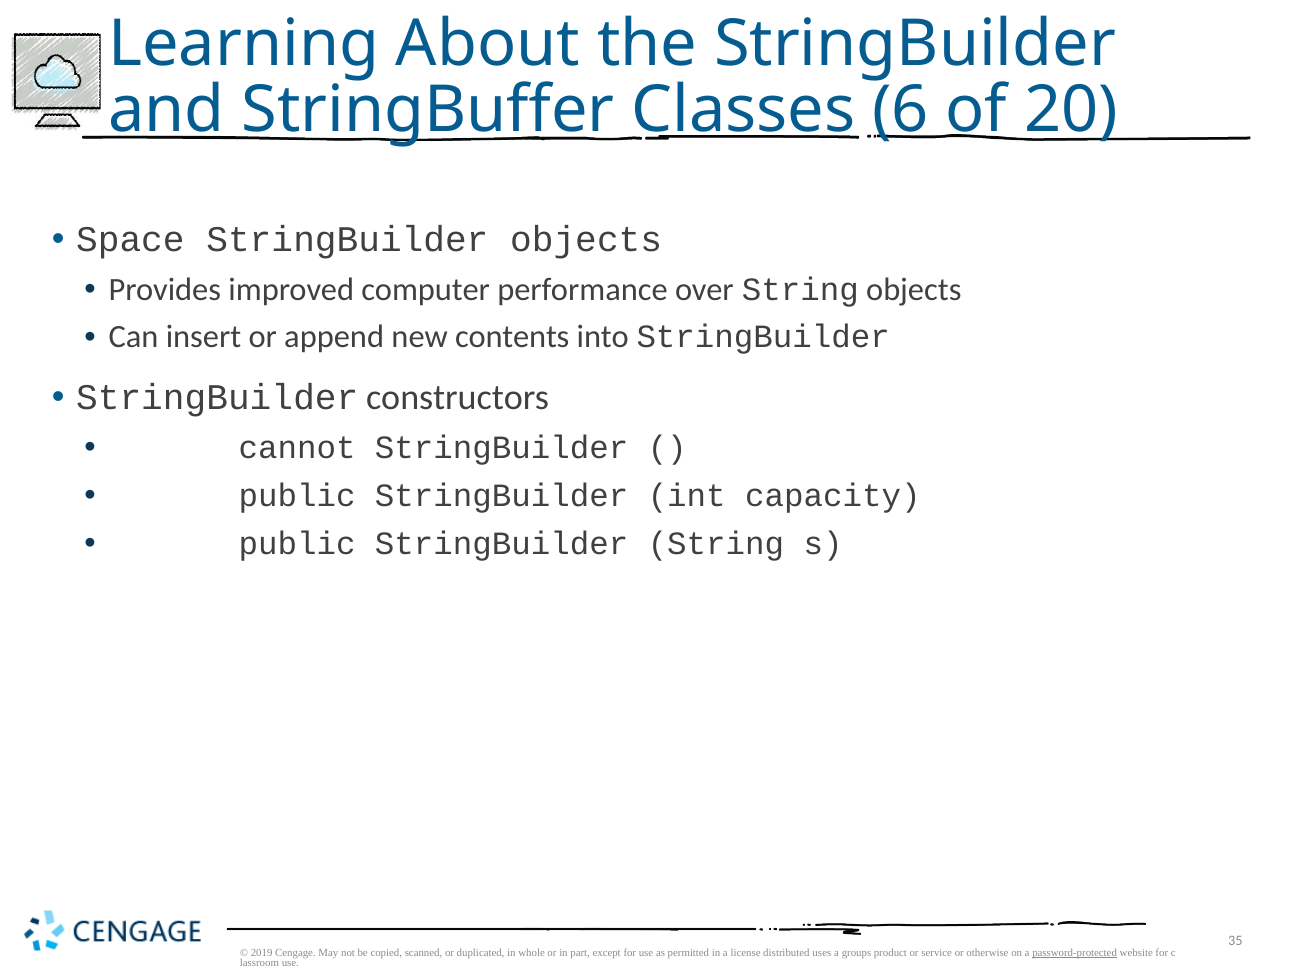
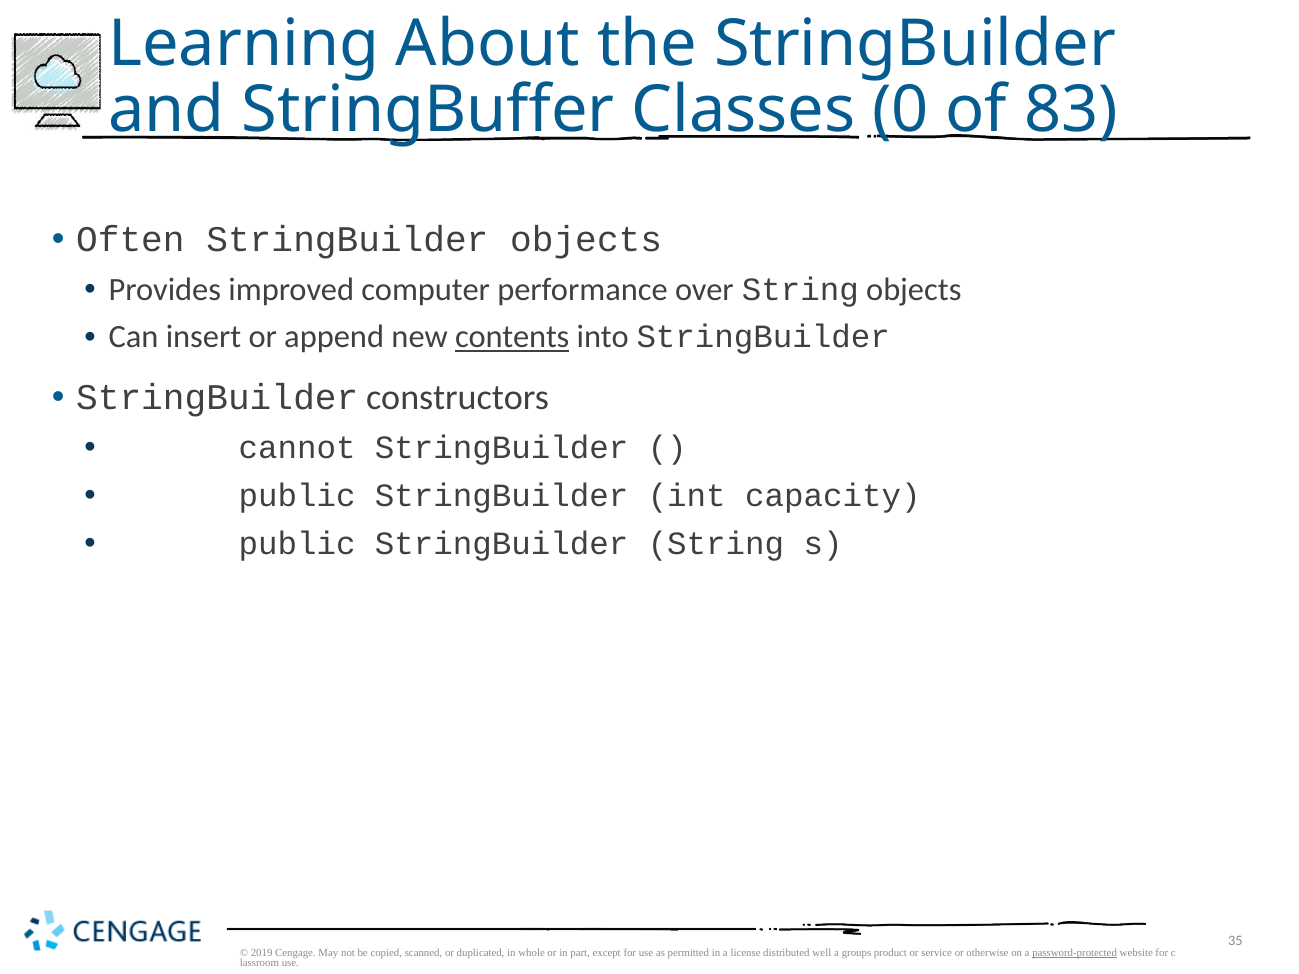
6: 6 -> 0
20: 20 -> 83
Space: Space -> Often
contents underline: none -> present
uses: uses -> well
